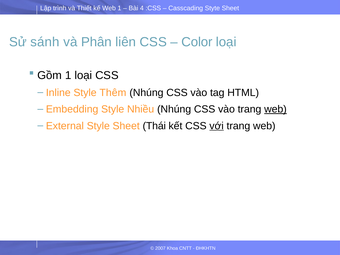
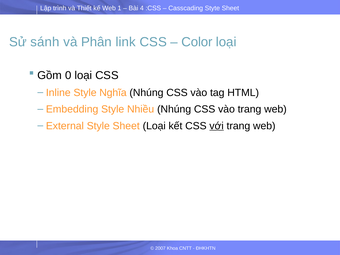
liên: liên -> link
Gồm 1: 1 -> 0
Thêm: Thêm -> Nghĩa
web at (275, 109) underline: present -> none
Sheet Thái: Thái -> Loại
